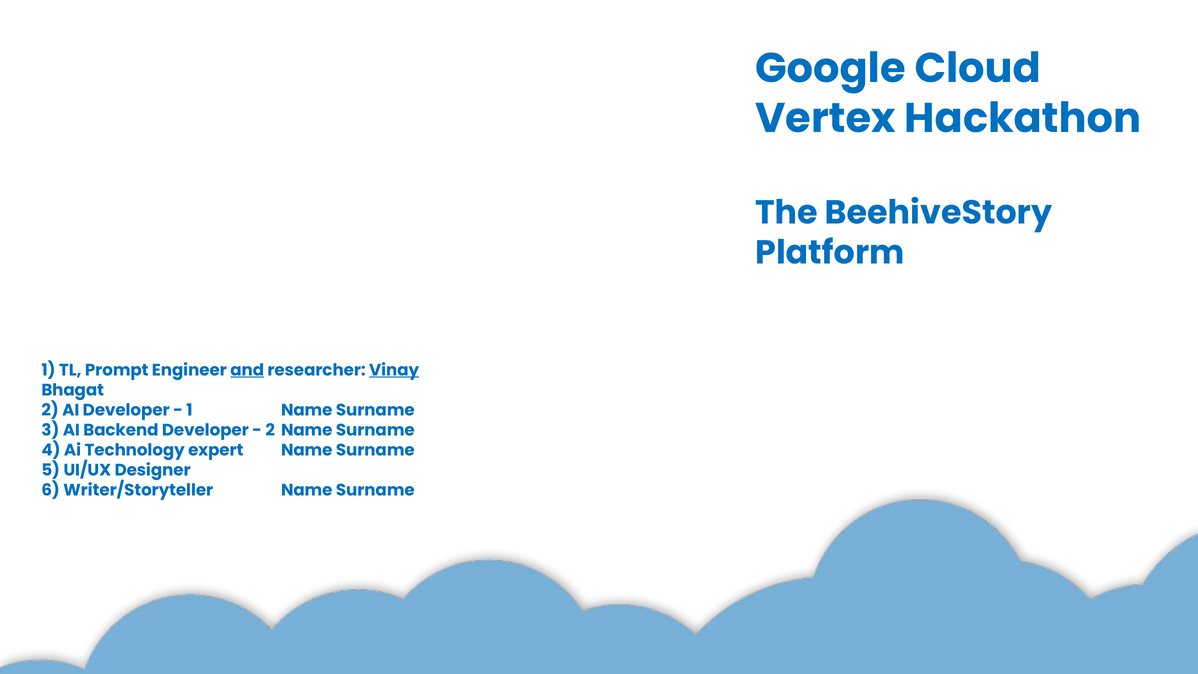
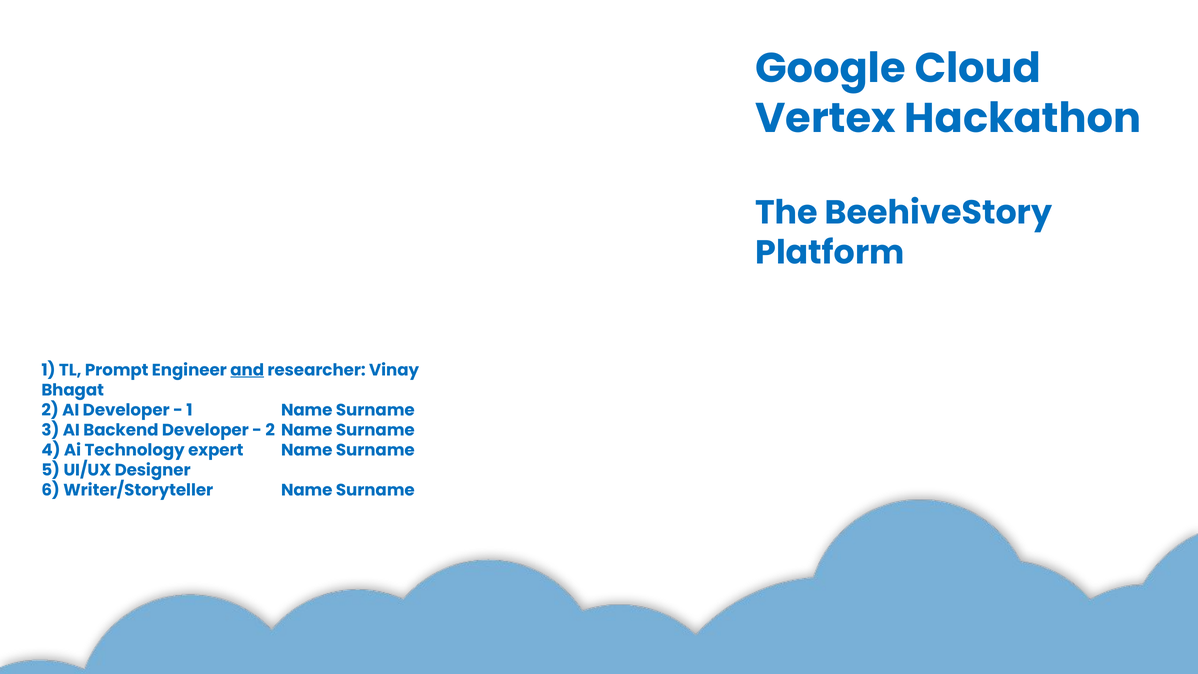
Vinay underline: present -> none
